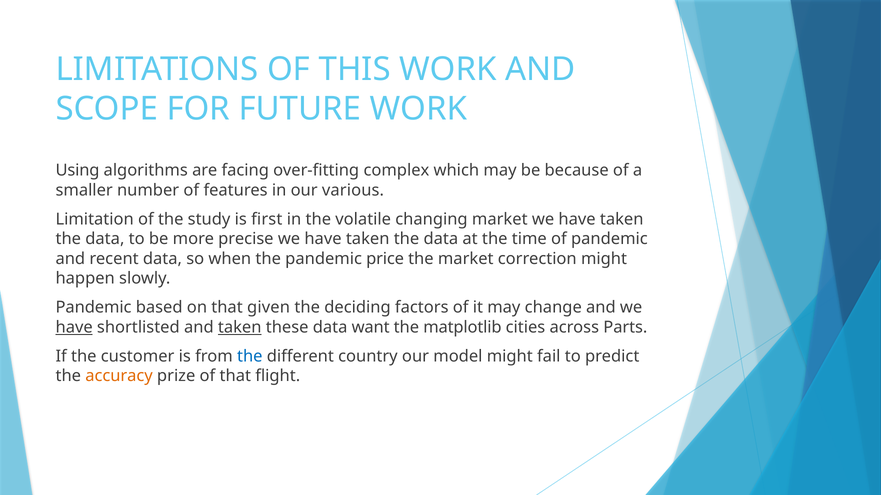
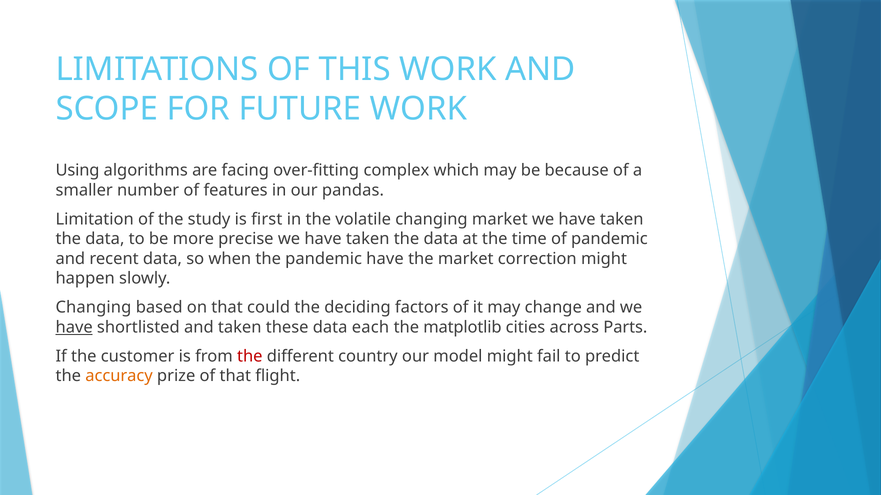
various: various -> pandas
pandemic price: price -> have
Pandemic at (94, 308): Pandemic -> Changing
given: given -> could
taken at (240, 328) underline: present -> none
want: want -> each
the at (250, 357) colour: blue -> red
